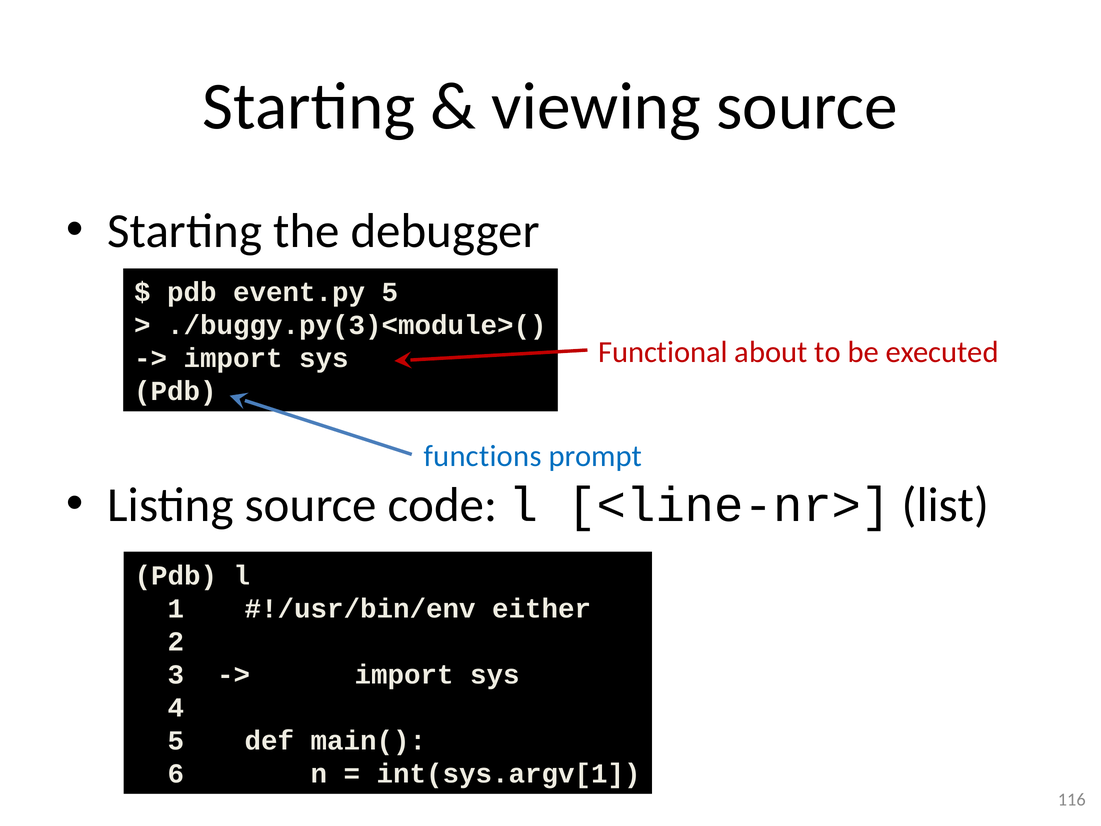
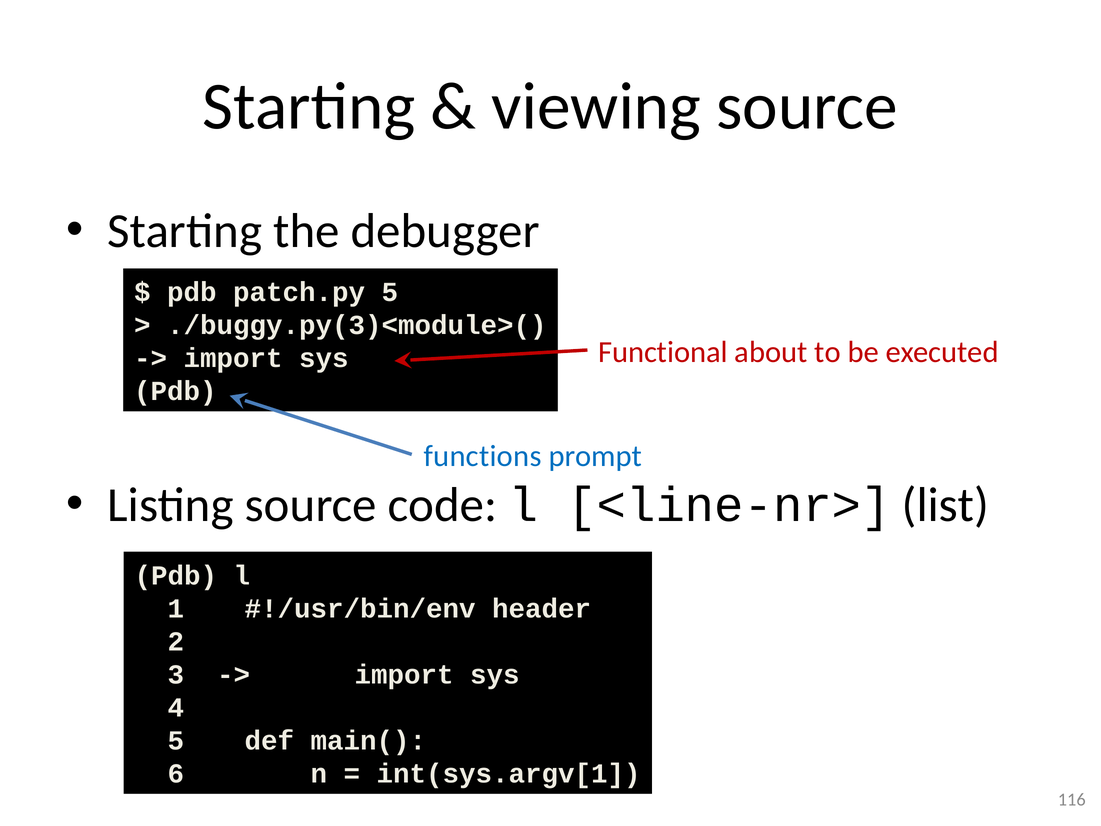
event.py: event.py -> patch.py
either: either -> header
